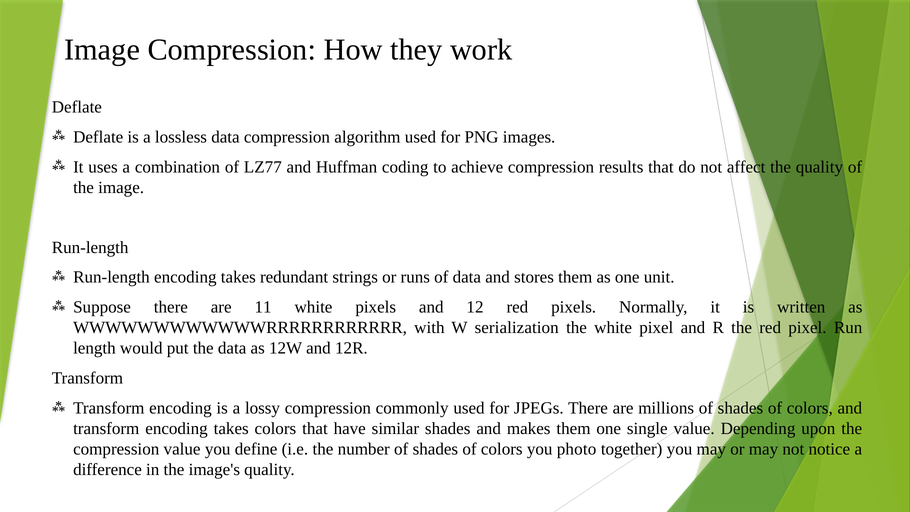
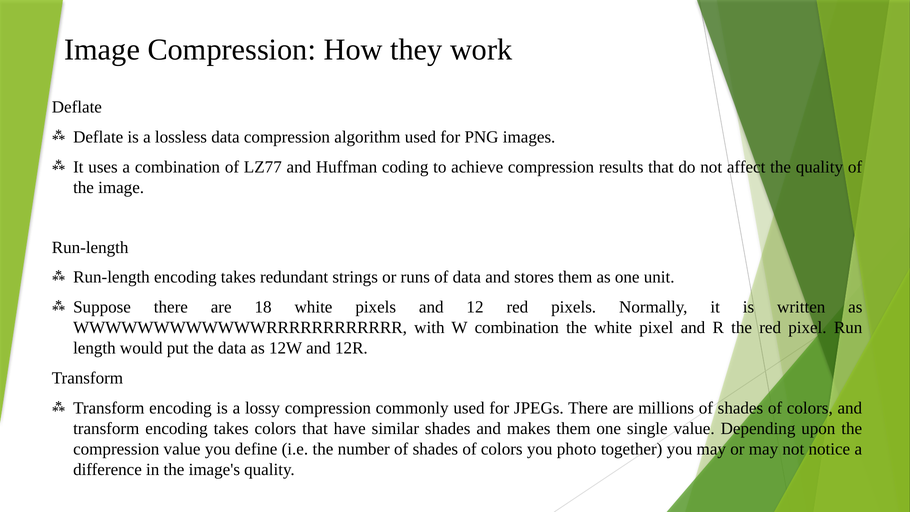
11: 11 -> 18
W serialization: serialization -> combination
